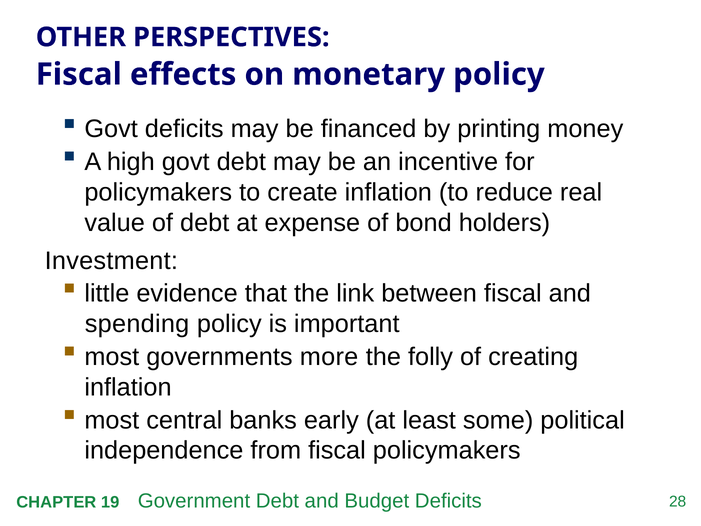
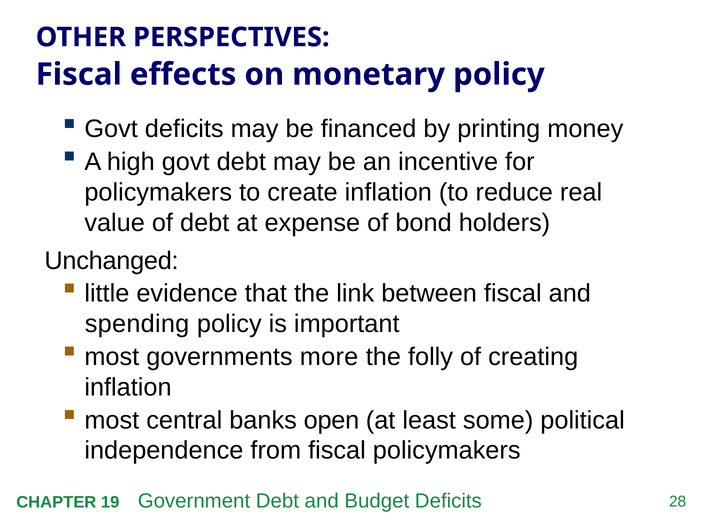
Investment: Investment -> Unchanged
early: early -> open
